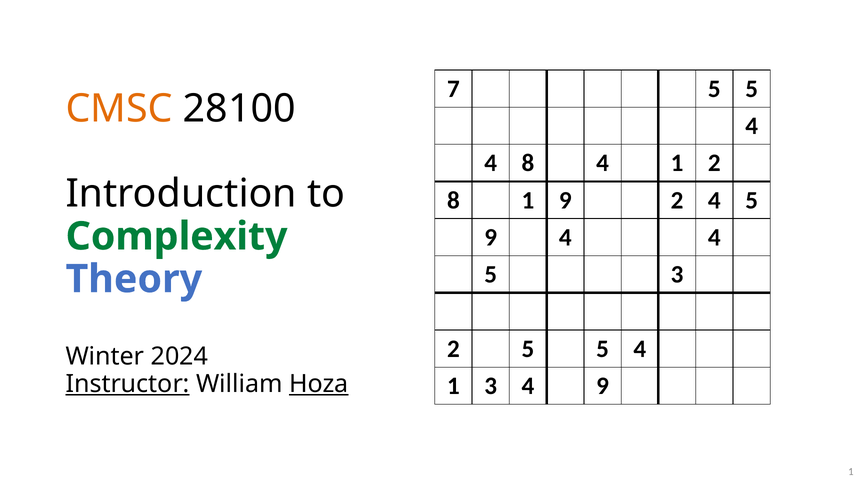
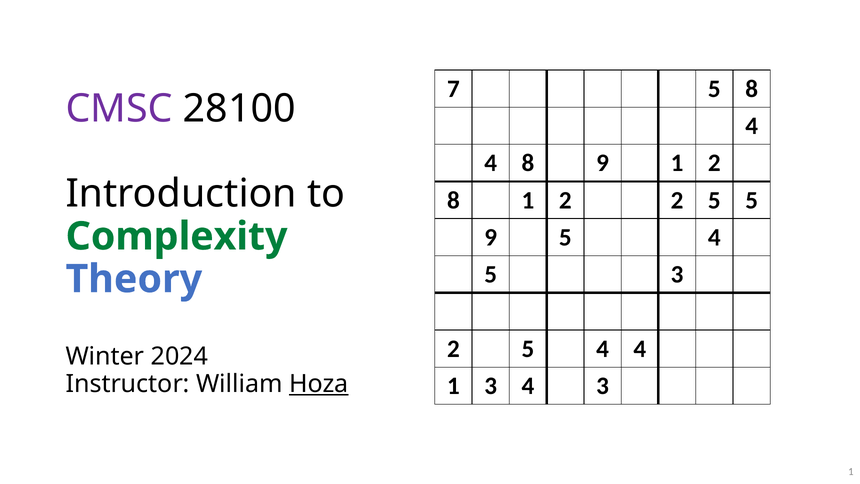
7 5 5: 5 -> 8
CMSC colour: orange -> purple
8 4: 4 -> 9
8 1 9: 9 -> 2
4 at (714, 200): 4 -> 5
9 4: 4 -> 5
2 5 5: 5 -> 4
4 9: 9 -> 3
Instructor underline: present -> none
